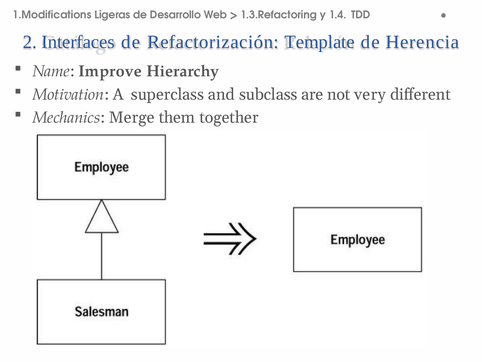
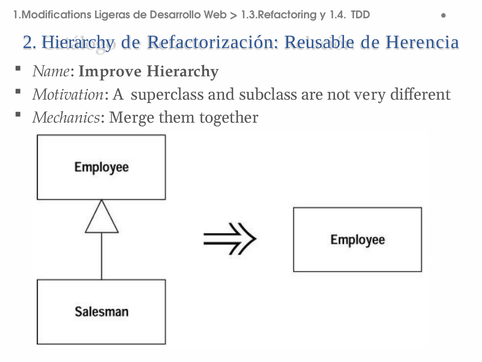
2 Interfaces: Interfaces -> Hierarchy
Template: Template -> Reusable
